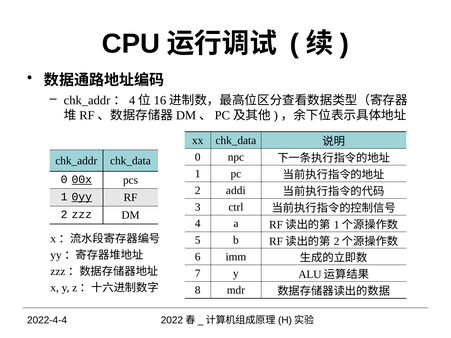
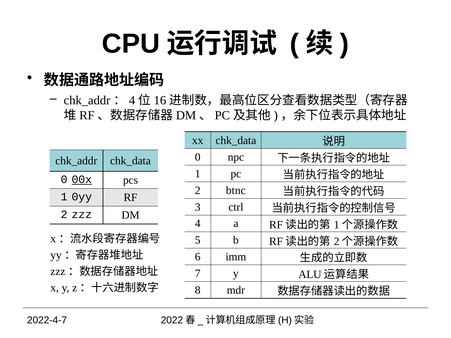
addi: addi -> btnc
0yy underline: present -> none
2022-4-4: 2022-4-4 -> 2022-4-7
